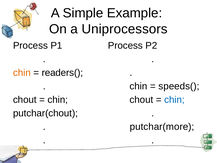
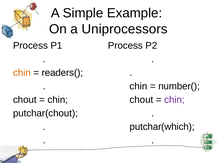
speeds(: speeds( -> number(
chin at (174, 100) colour: blue -> purple
putchar(more: putchar(more -> putchar(which
